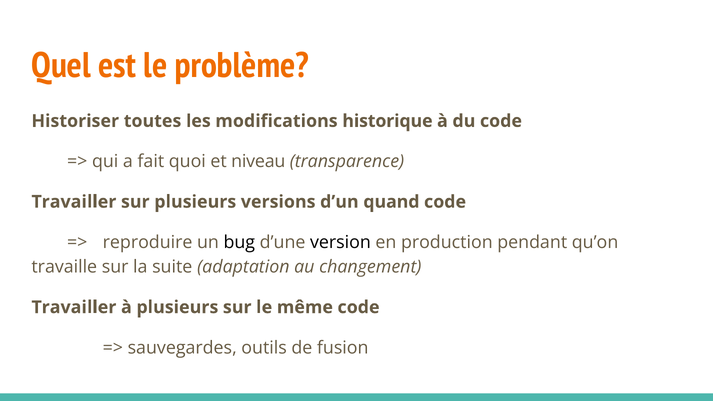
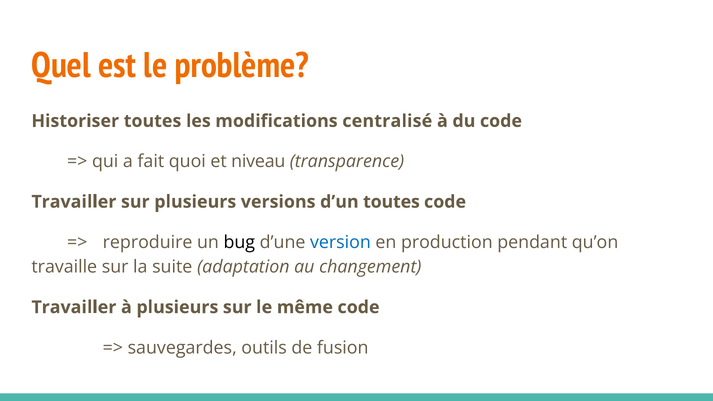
historique: historique -> centralisé
d’un quand: quand -> toutes
version colour: black -> blue
